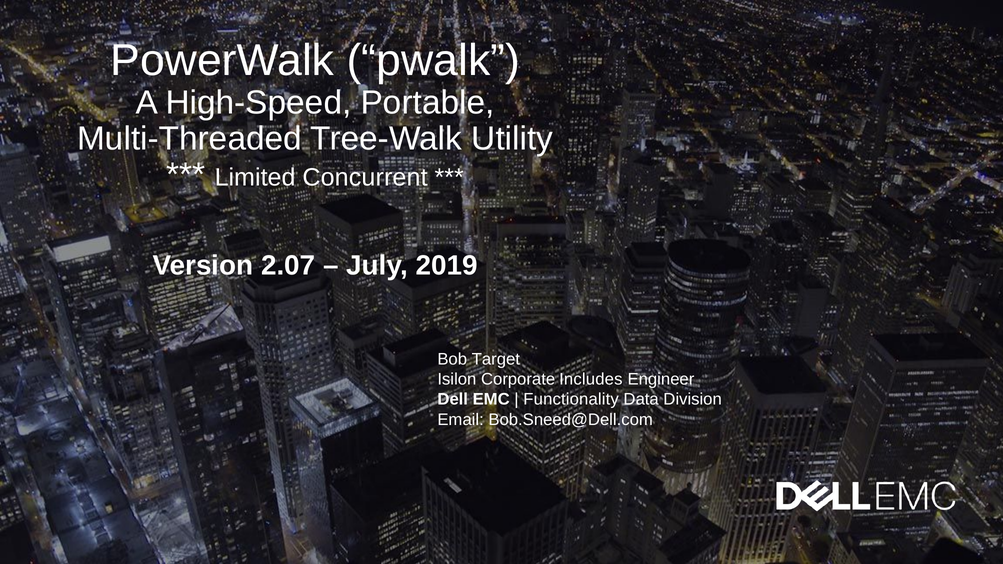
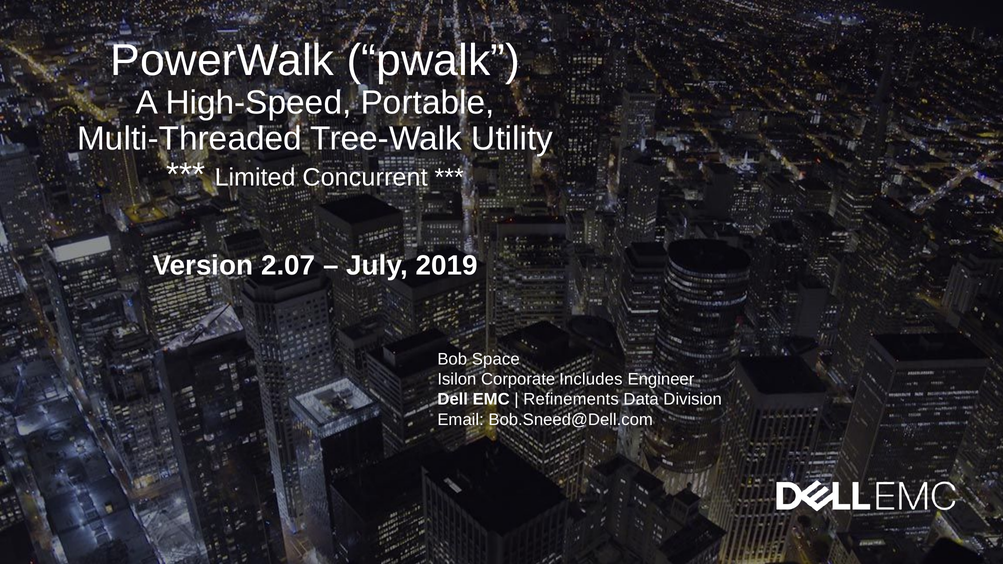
Target: Target -> Space
Functionality: Functionality -> Refinements
